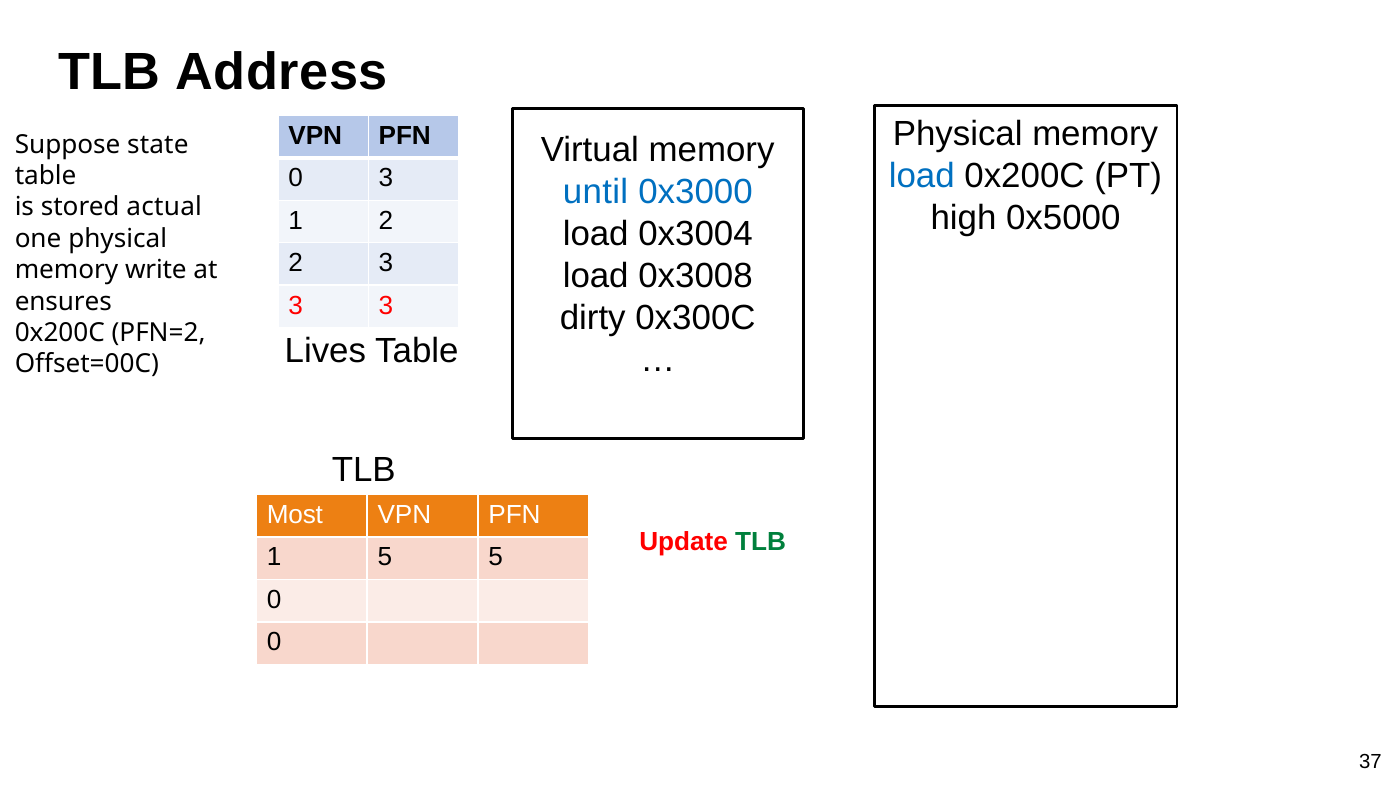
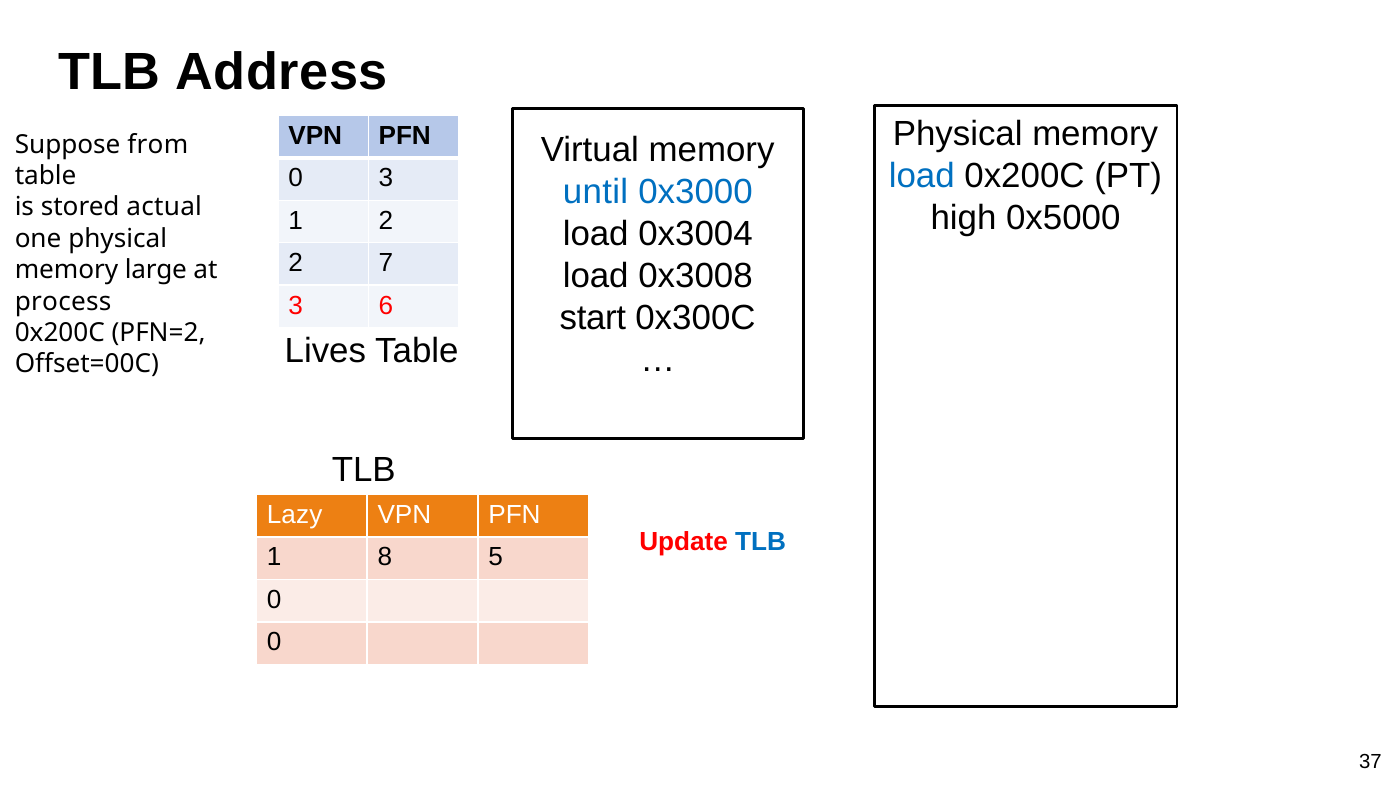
state: state -> from
2 3: 3 -> 7
write: write -> large
3 at (386, 305): 3 -> 6
ensures: ensures -> process
dirty: dirty -> start
Most: Most -> Lazy
TLB at (761, 542) colour: green -> blue
1 5: 5 -> 8
